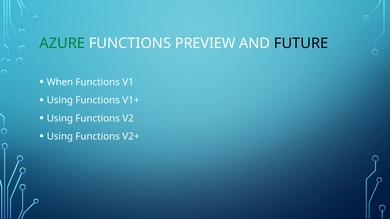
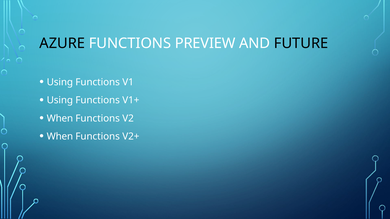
AZURE colour: green -> black
When at (60, 82): When -> Using
Using at (60, 119): Using -> When
Using at (60, 137): Using -> When
